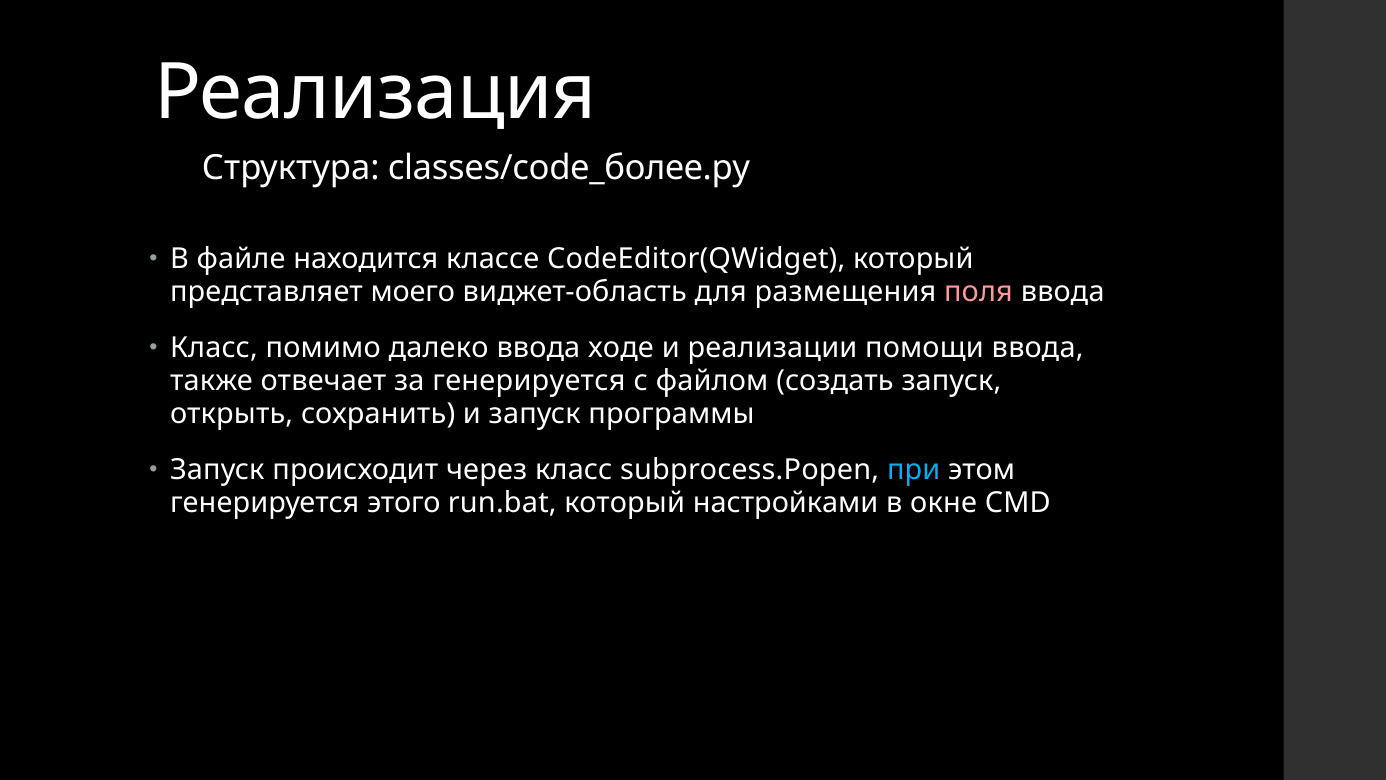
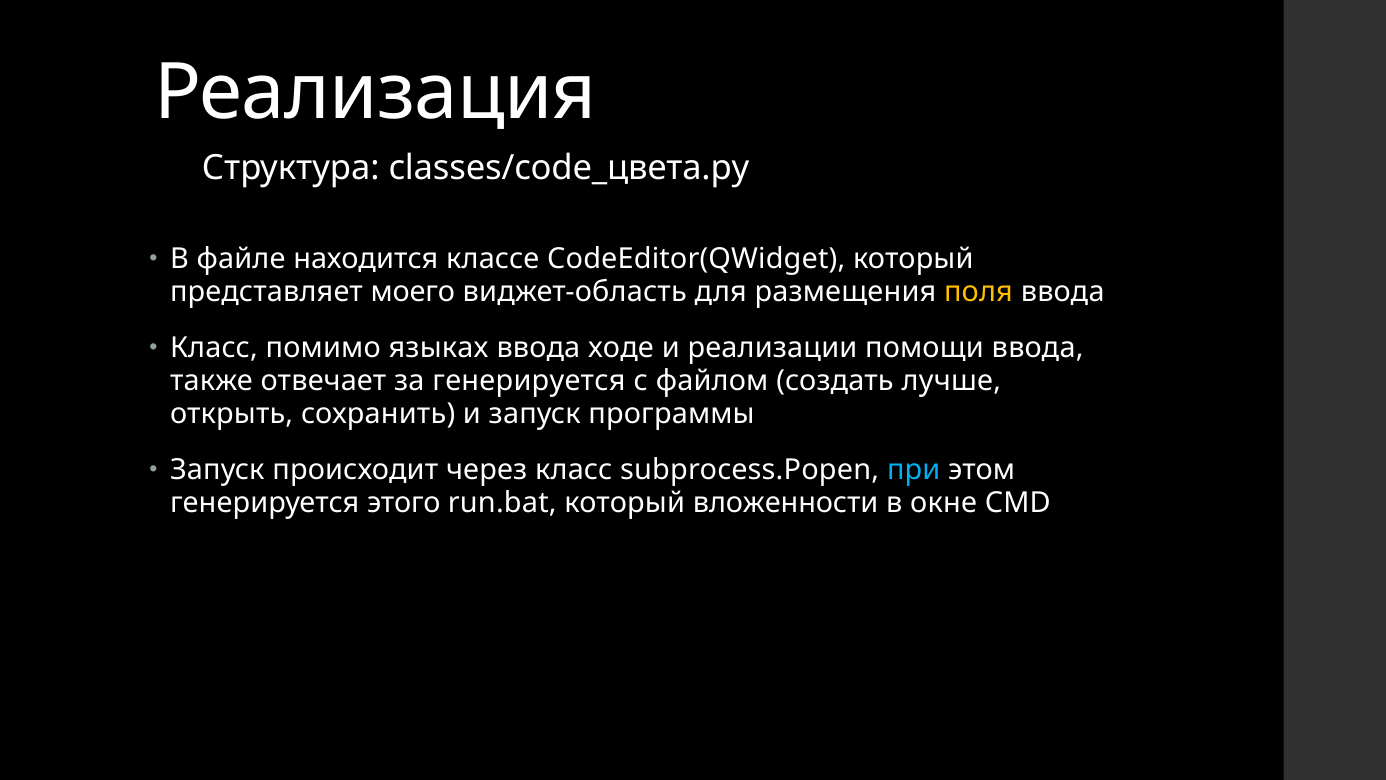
classes/code_более.py: classes/code_более.py -> classes/code_цвета.py
поля colour: pink -> yellow
далеко: далеко -> языках
создать запуск: запуск -> лучше
настройками: настройками -> вложенности
